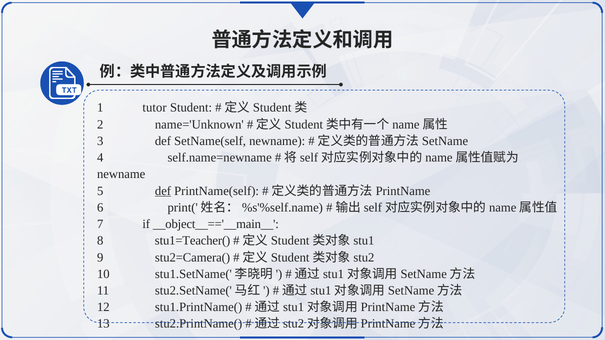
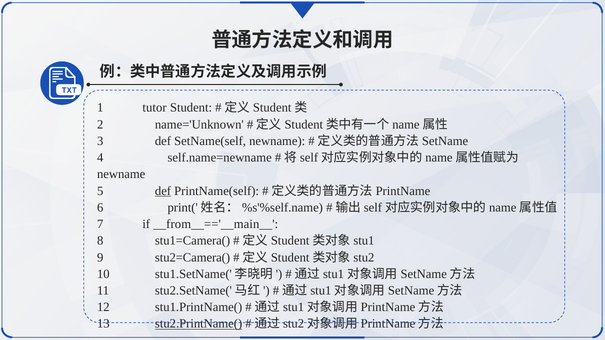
__object__=='__main__: __object__=='__main__ -> __from__=='__main__
stu1=Teacher(: stu1=Teacher( -> stu1=Camera(
stu2.PrintName( underline: none -> present
